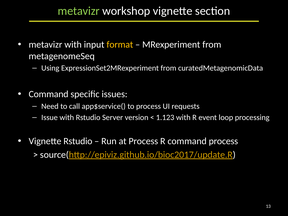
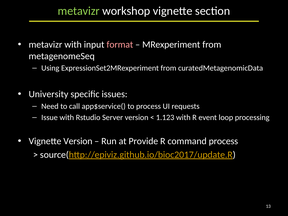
format colour: yellow -> pink
Command at (49, 94): Command -> University
Vignette Rstudio: Rstudio -> Version
at Process: Process -> Provide
